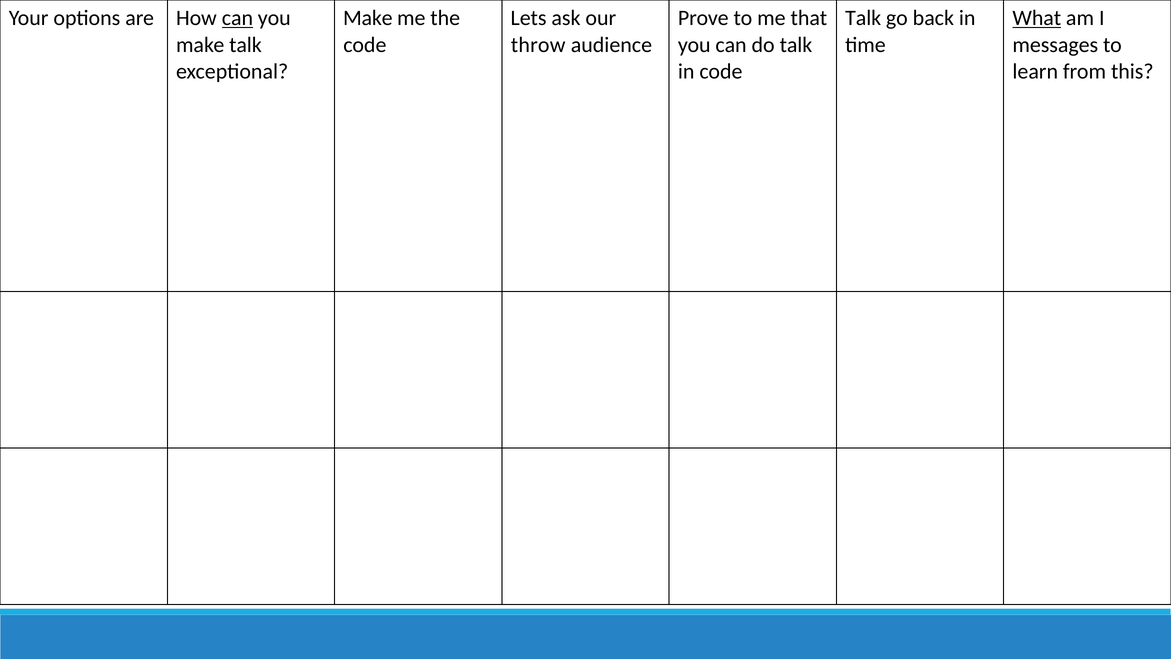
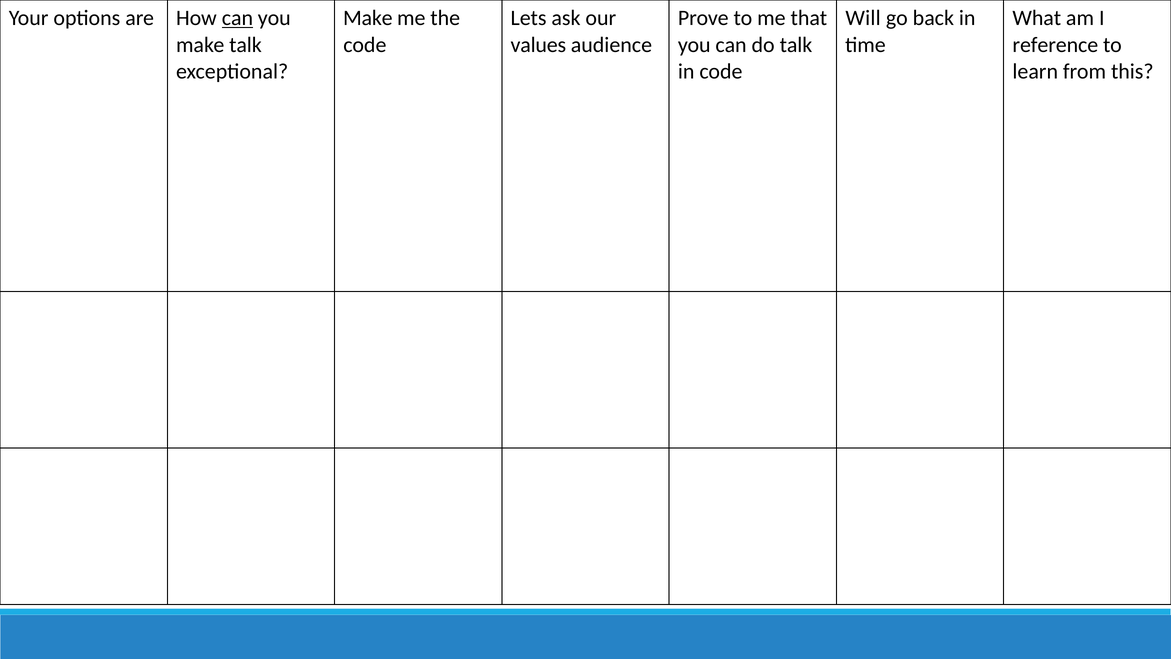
Talk at (863, 18): Talk -> Will
What underline: present -> none
throw: throw -> values
messages: messages -> reference
